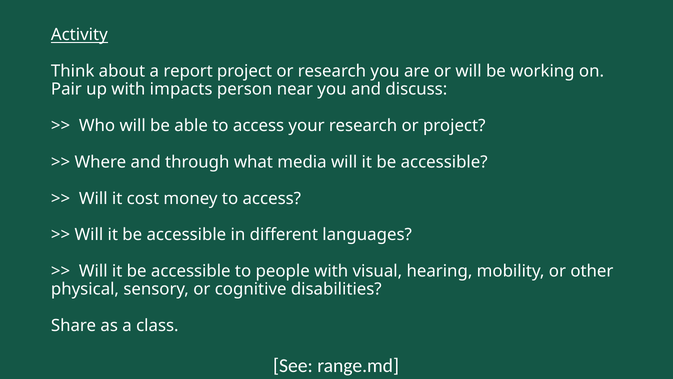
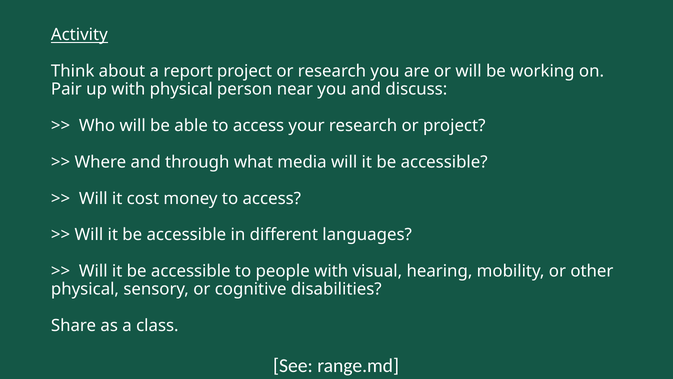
with impacts: impacts -> physical
